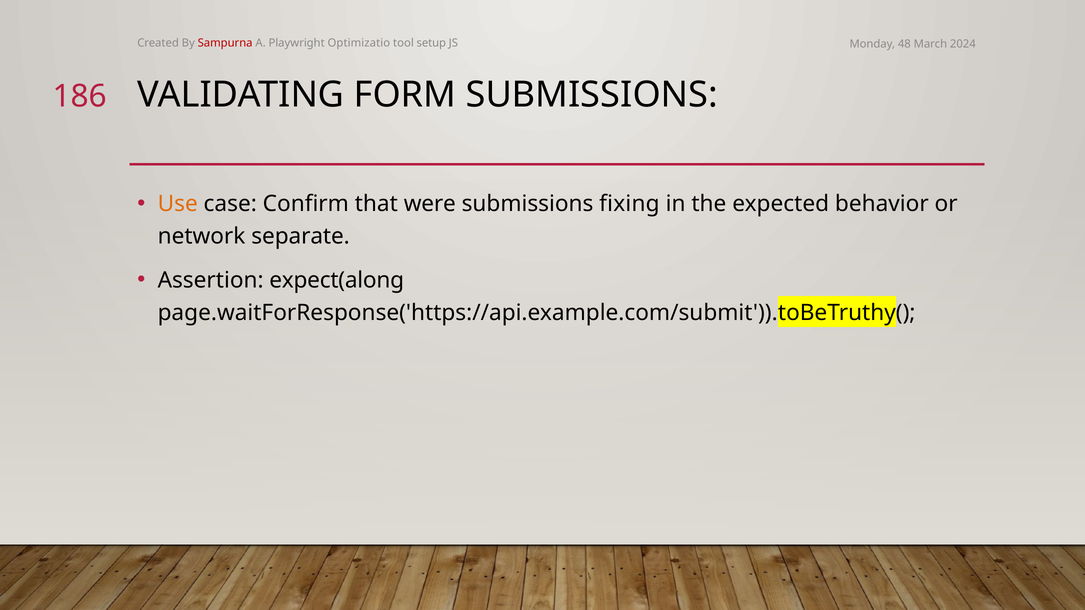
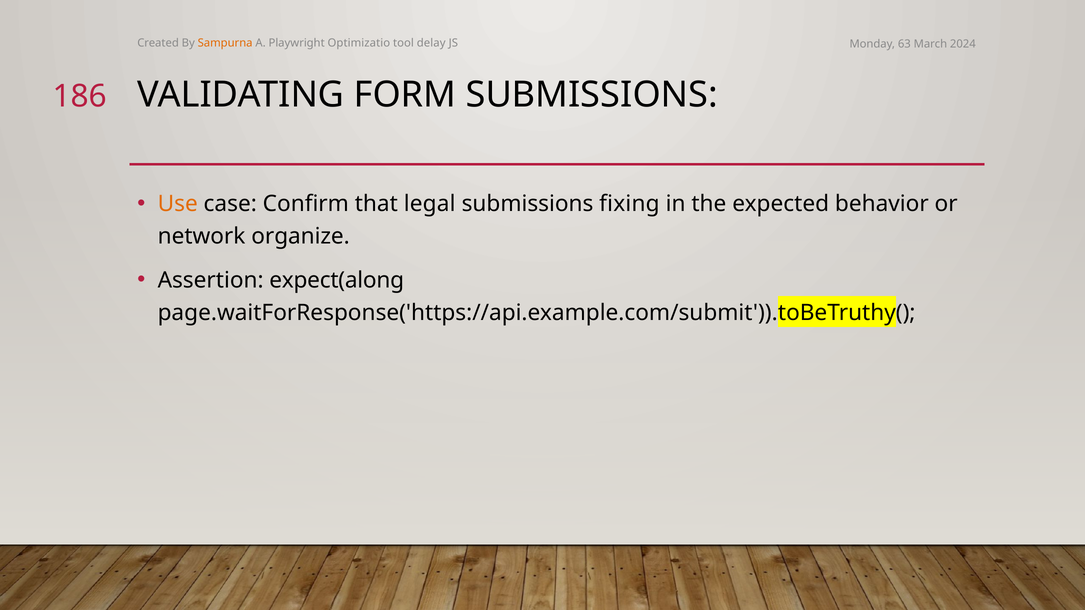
Sampurna colour: red -> orange
setup: setup -> delay
48: 48 -> 63
were: were -> legal
separate: separate -> organize
